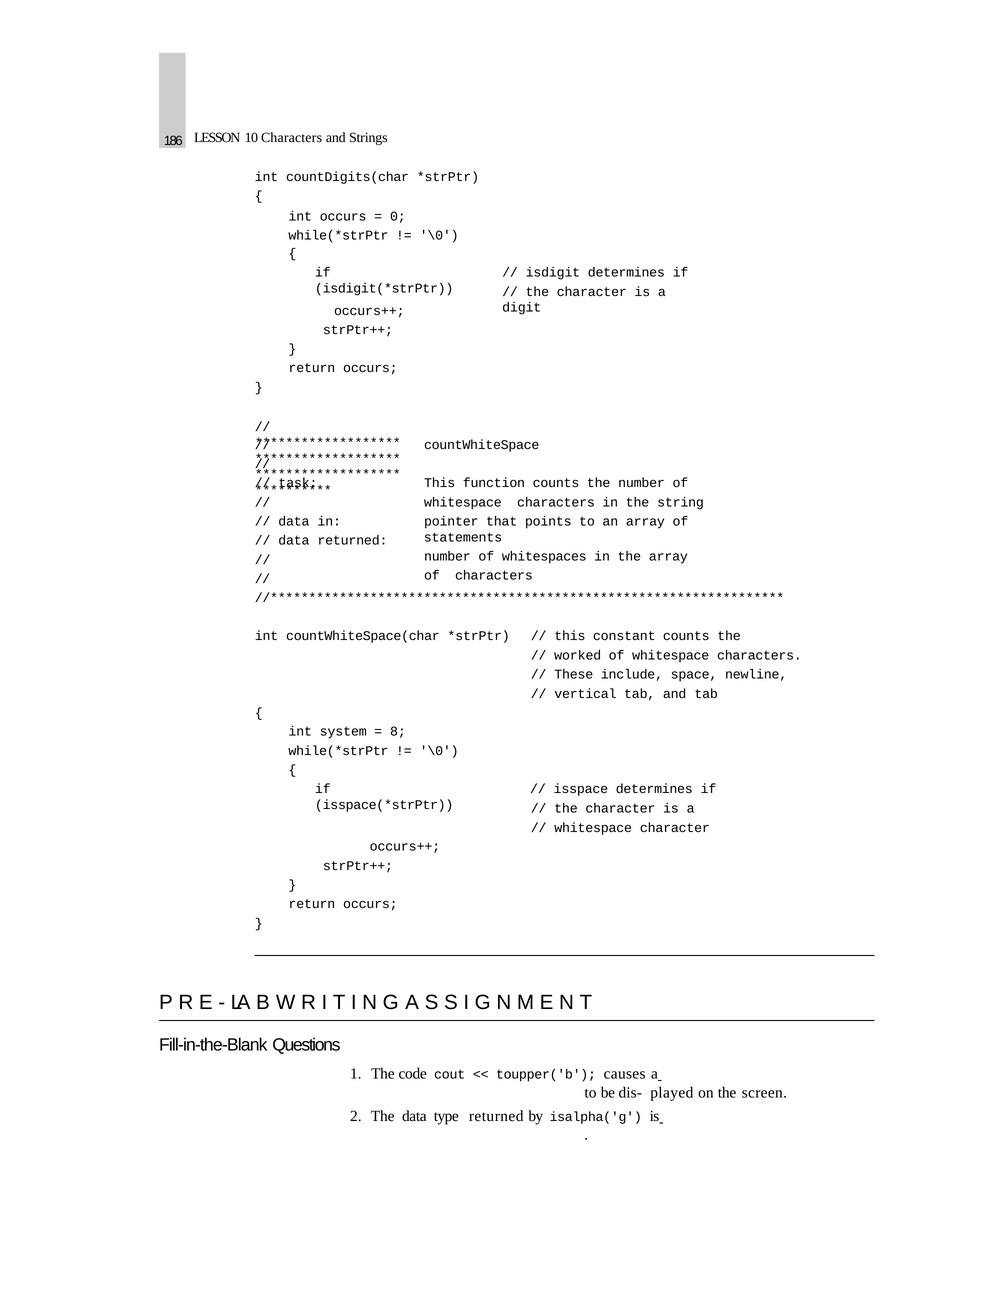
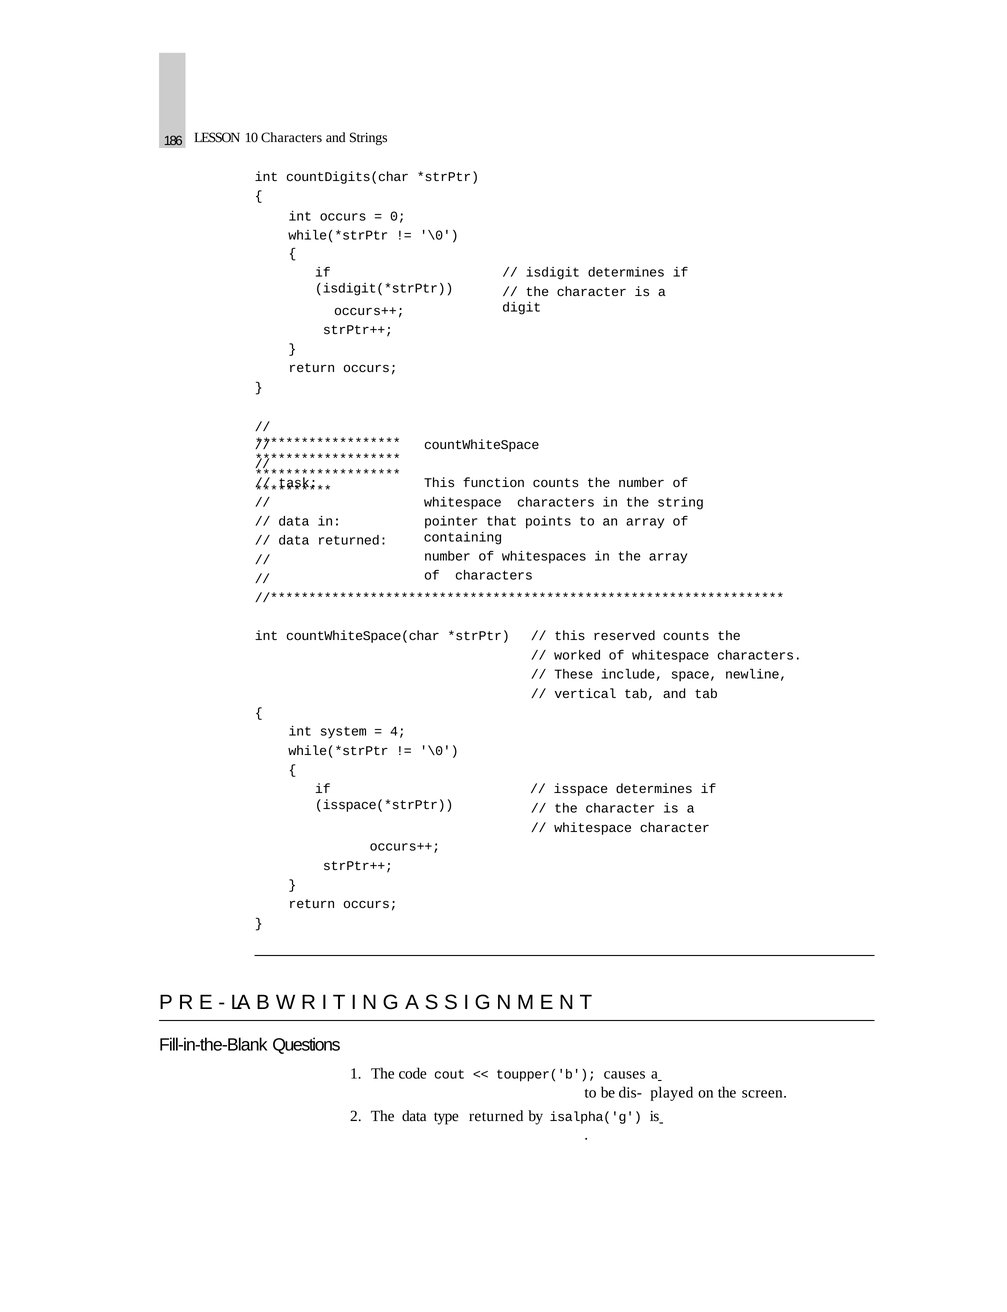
statements: statements -> containing
constant: constant -> reserved
8: 8 -> 4
